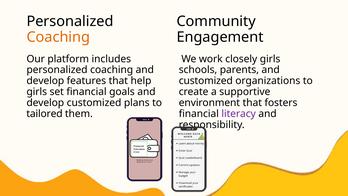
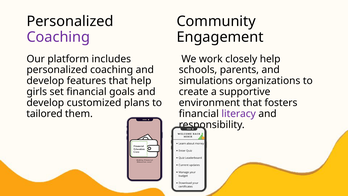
Coaching at (58, 37) colour: orange -> purple
closely girls: girls -> help
customized at (206, 81): customized -> simulations
